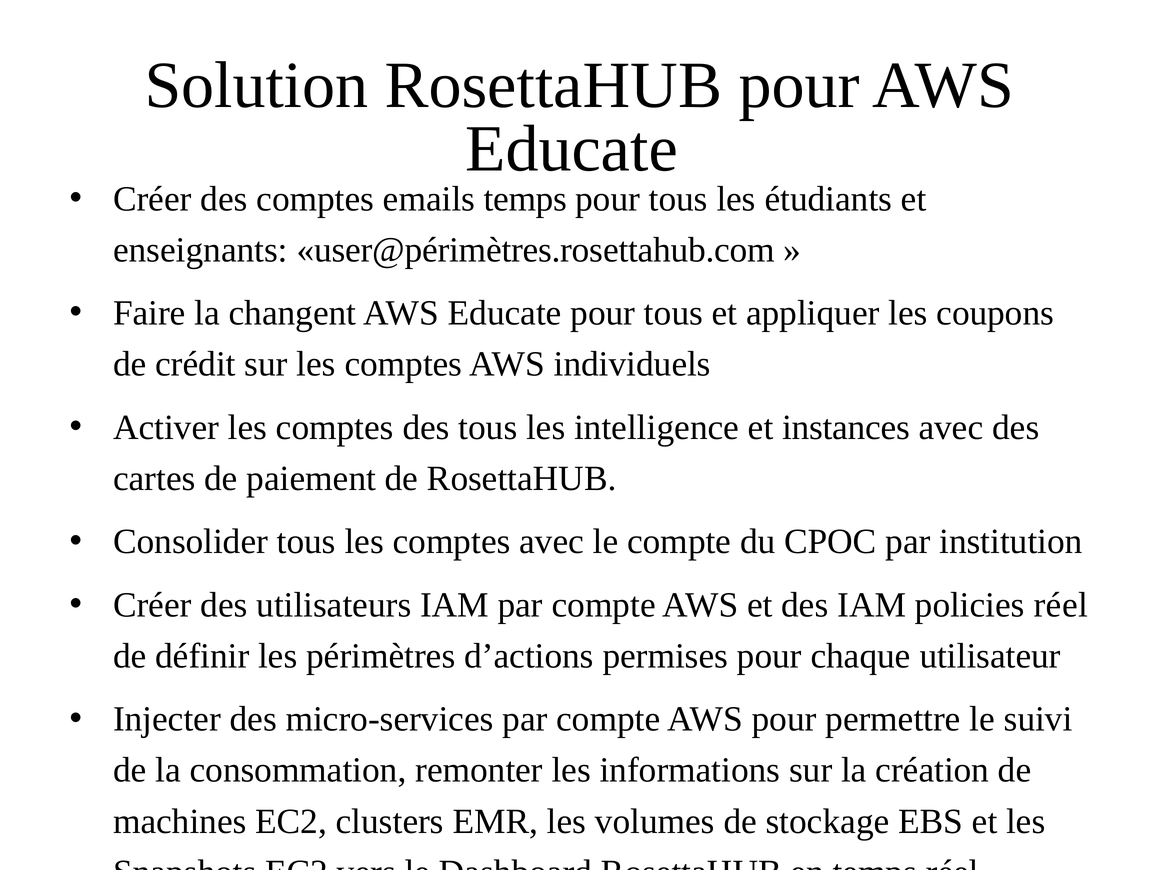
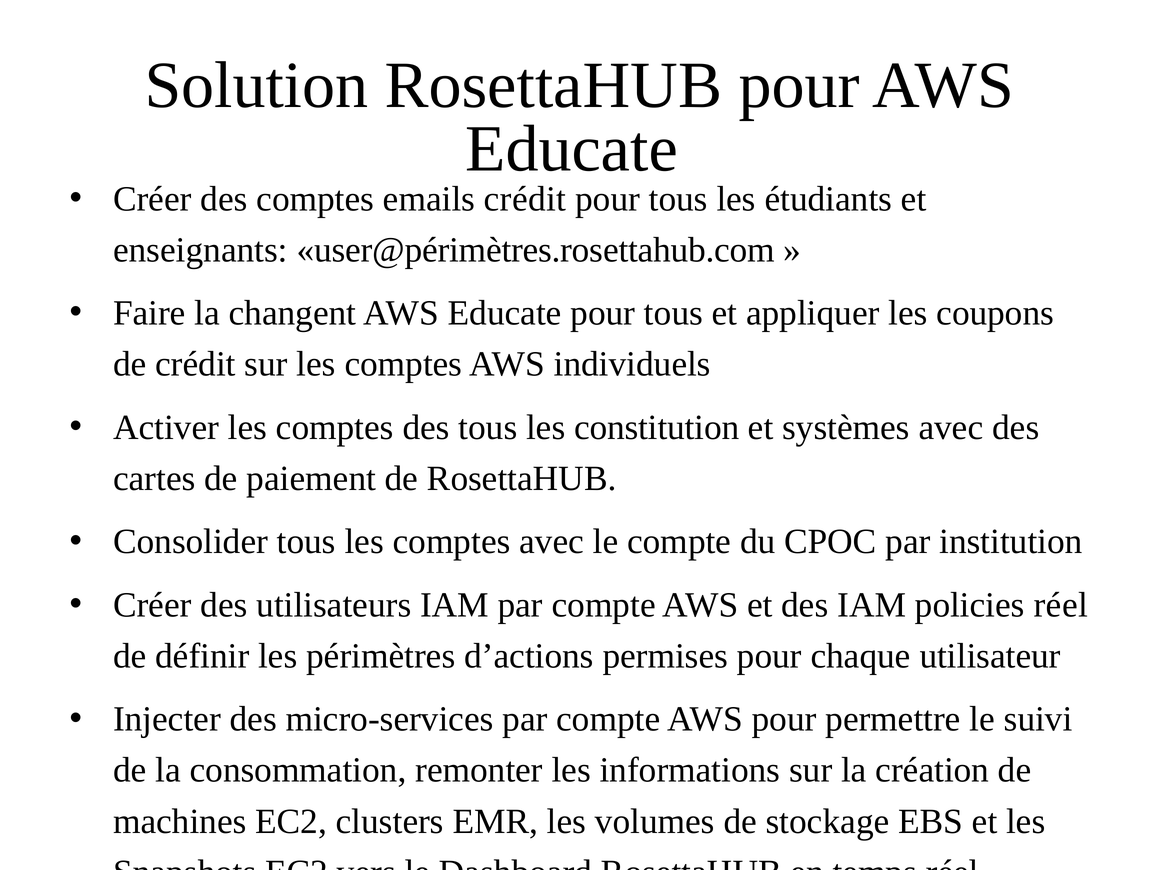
emails temps: temps -> crédit
intelligence: intelligence -> constitution
instances: instances -> systèmes
